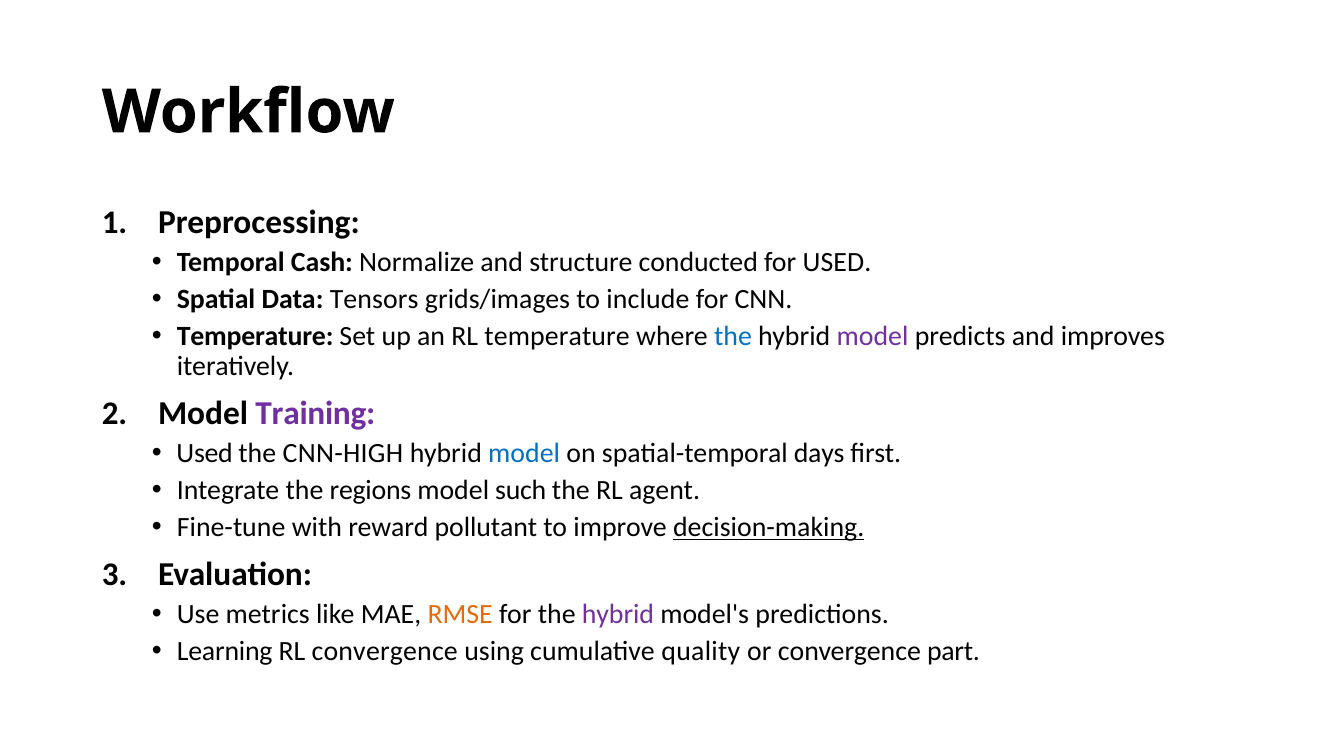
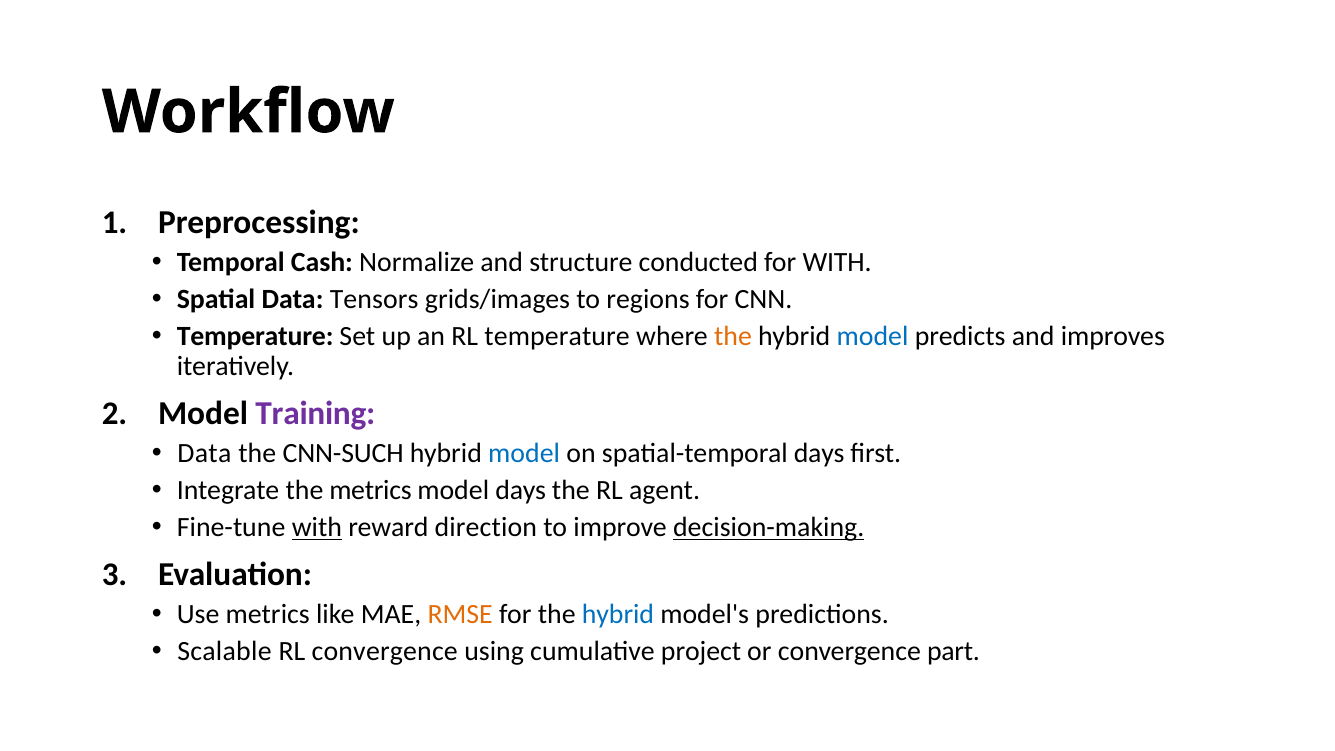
for USED: USED -> WITH
include: include -> regions
the at (733, 337) colour: blue -> orange
model at (872, 337) colour: purple -> blue
Used at (205, 454): Used -> Data
CNN-HIGH: CNN-HIGH -> CNN-SUCH
the regions: regions -> metrics
model such: such -> days
with at (317, 528) underline: none -> present
pollutant: pollutant -> direction
hybrid at (618, 615) colour: purple -> blue
Learning: Learning -> Scalable
quality: quality -> project
